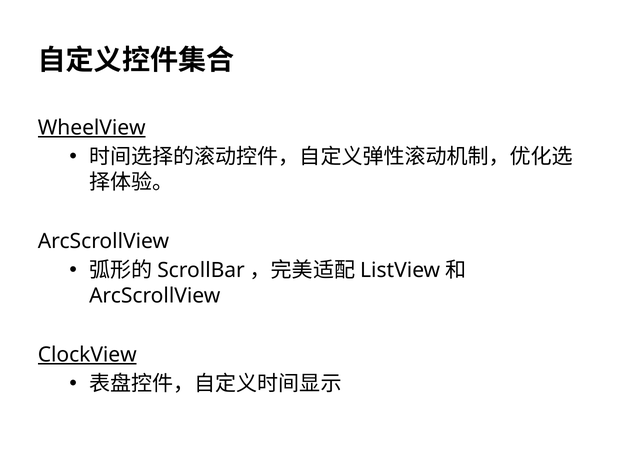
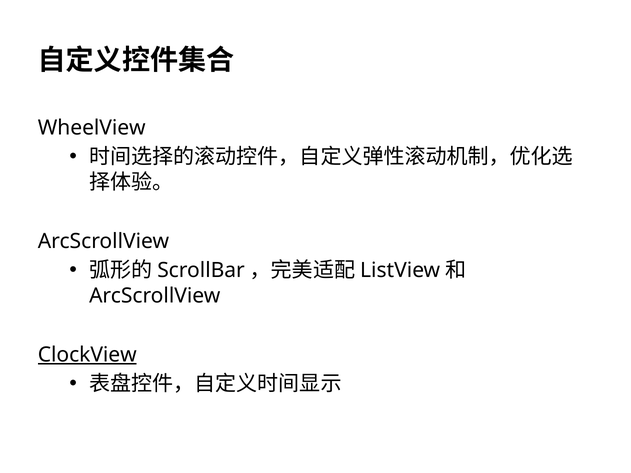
WheelView underline: present -> none
